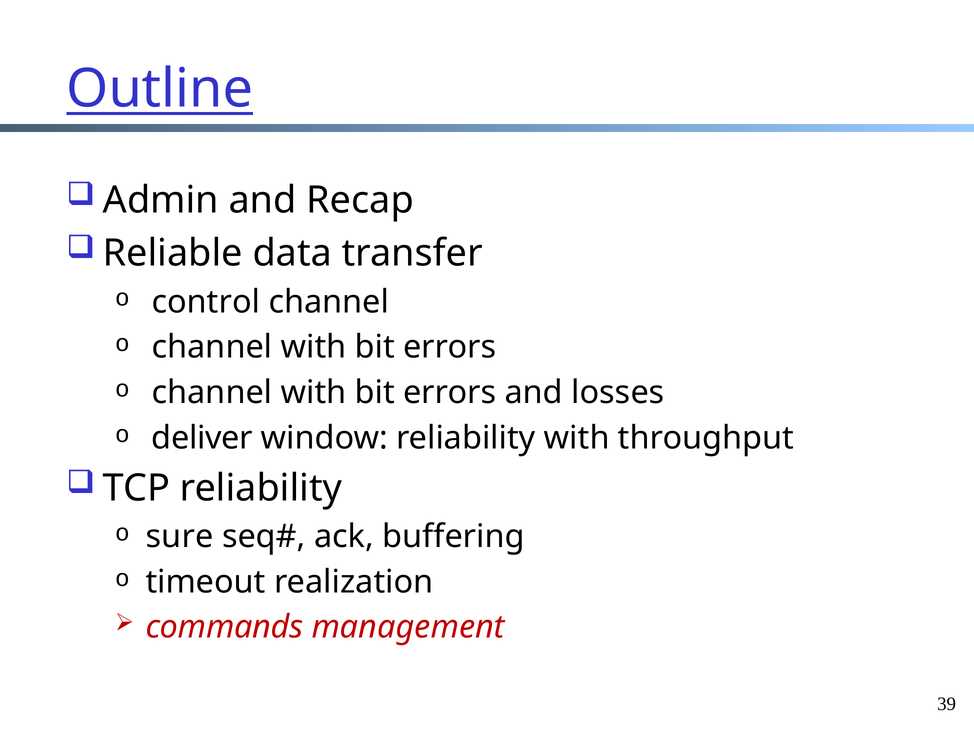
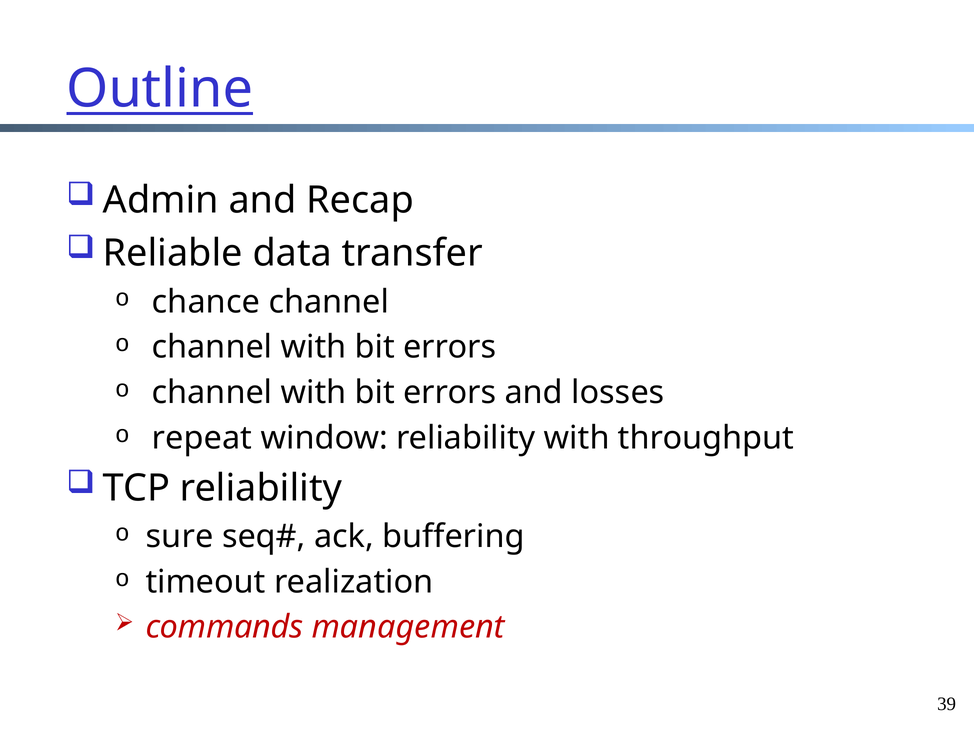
control: control -> chance
deliver: deliver -> repeat
